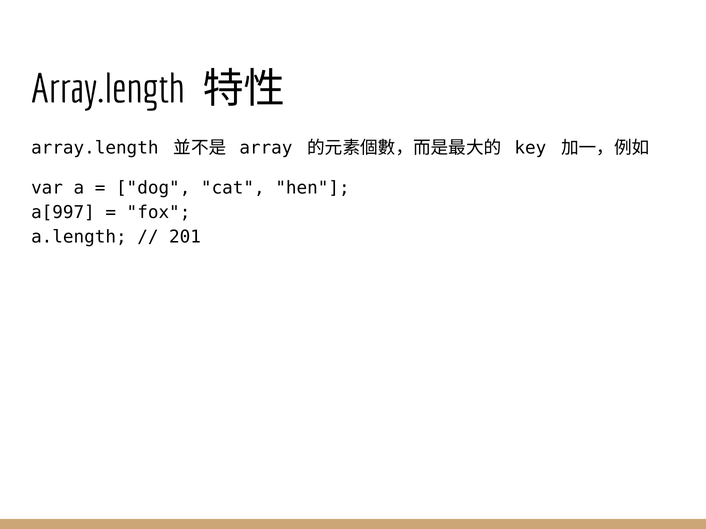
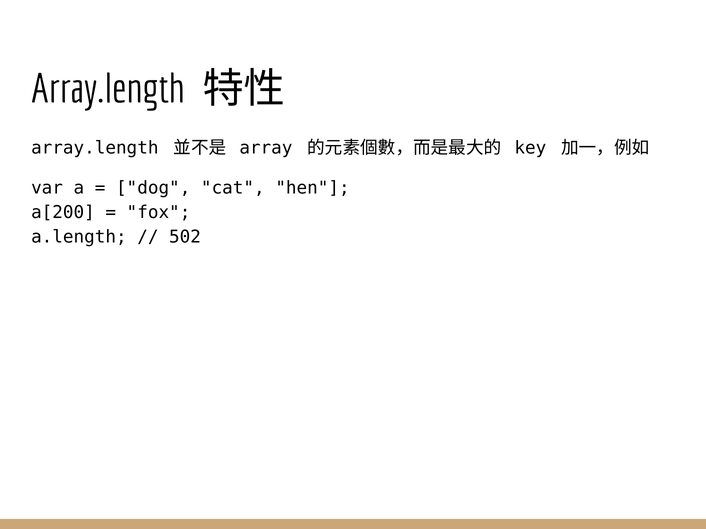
a[997: a[997 -> a[200
201: 201 -> 502
